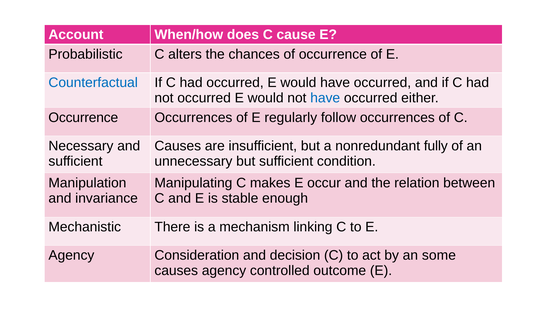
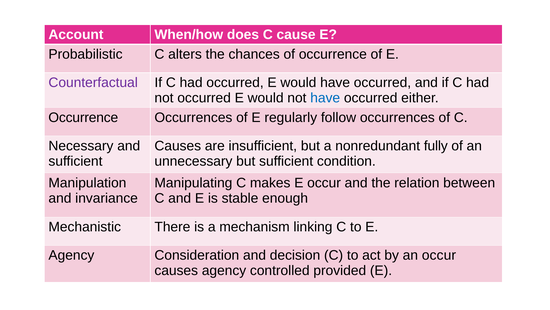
Counterfactual colour: blue -> purple
an some: some -> occur
outcome: outcome -> provided
